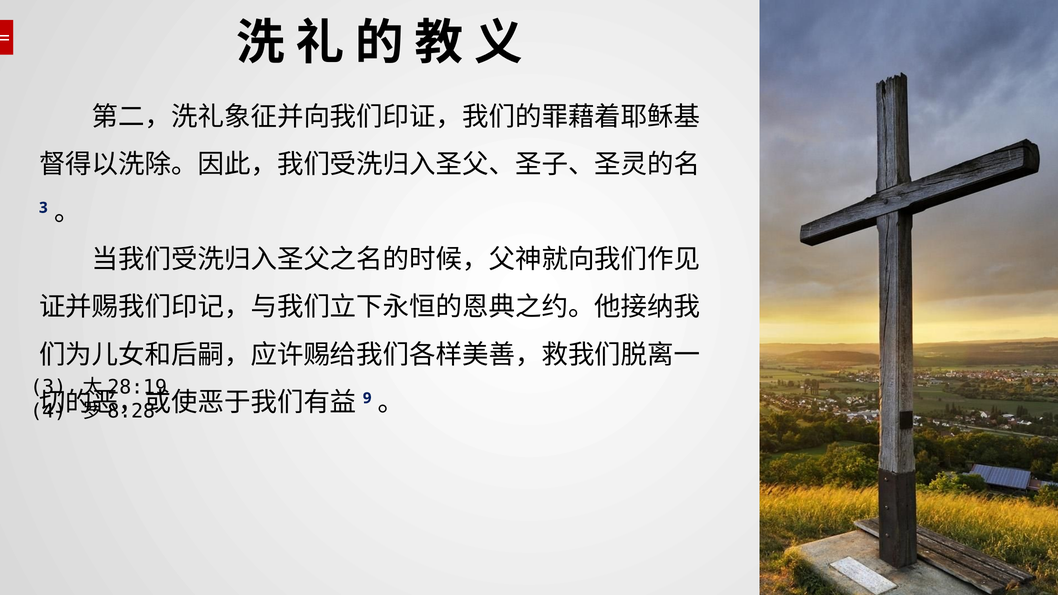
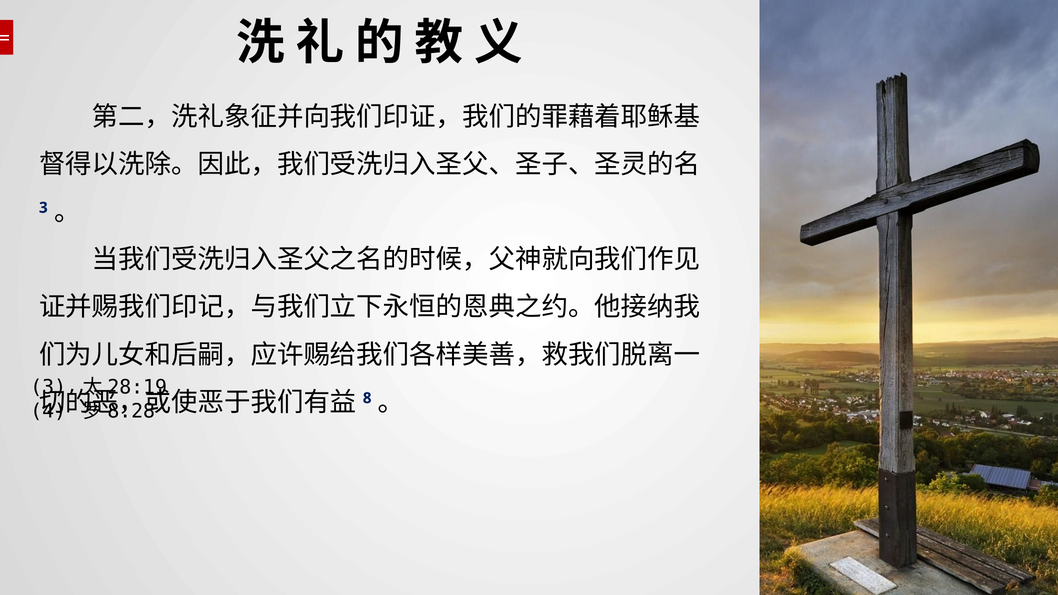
9: 9 -> 8
